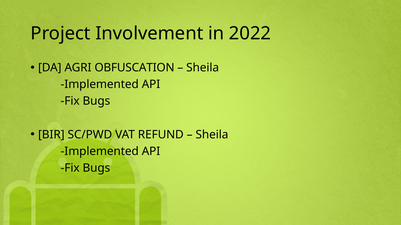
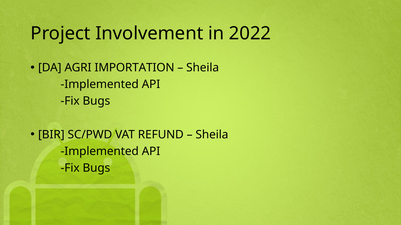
OBFUSCATION: OBFUSCATION -> IMPORTATION
